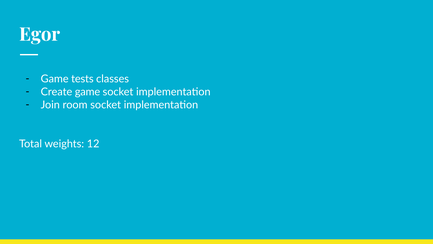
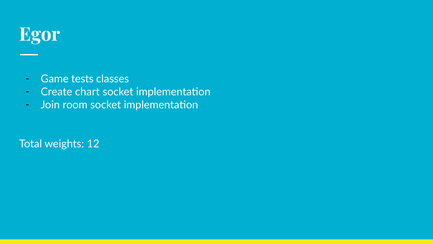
Create game: game -> chart
